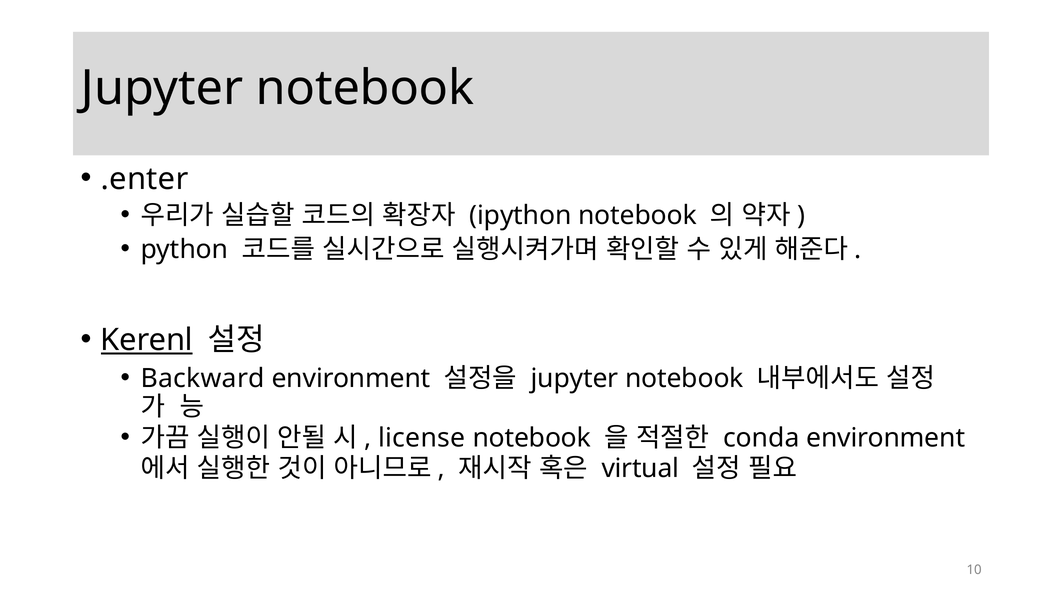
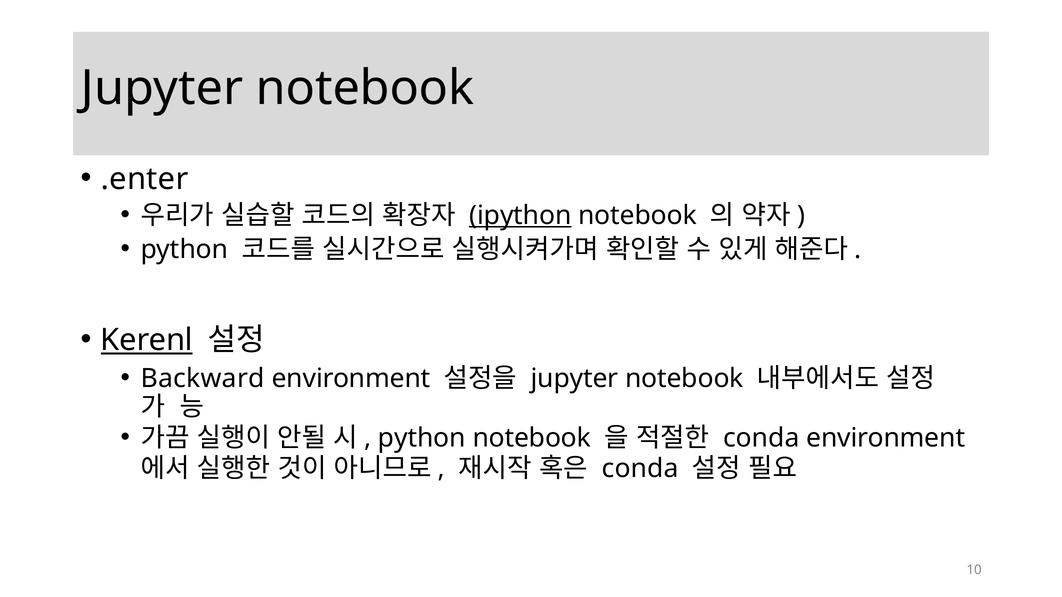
ipython underline: none -> present
license at (422, 438): license -> python
virtual at (640, 469): virtual -> conda
